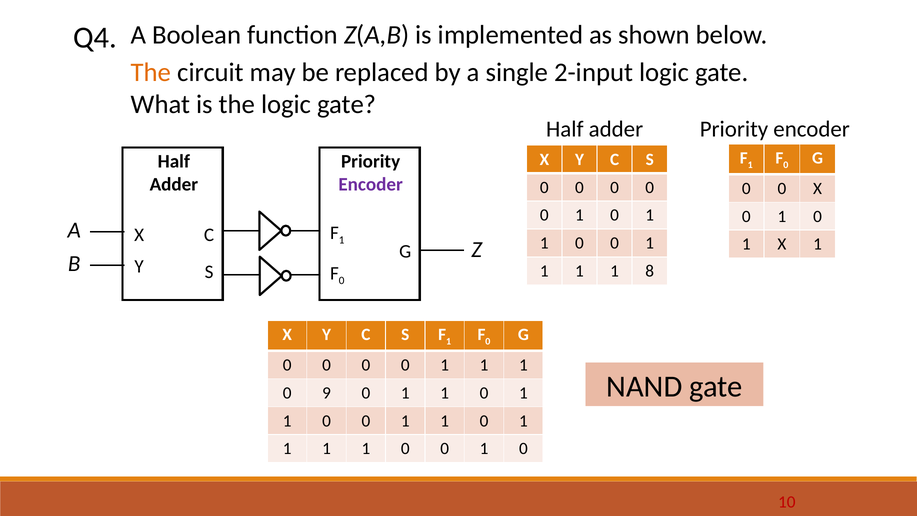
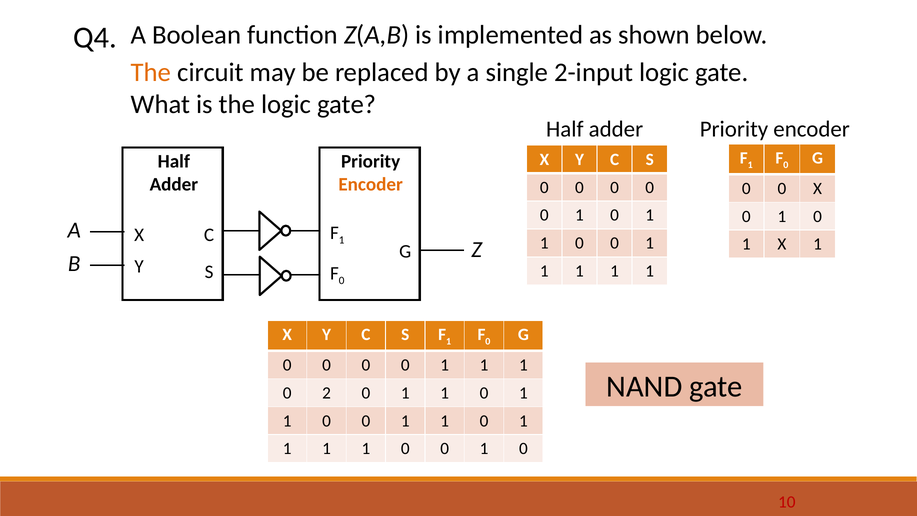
Encoder at (371, 184) colour: purple -> orange
8 at (650, 271): 8 -> 1
9: 9 -> 2
